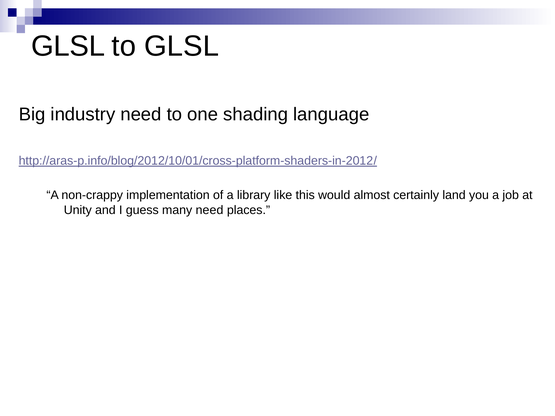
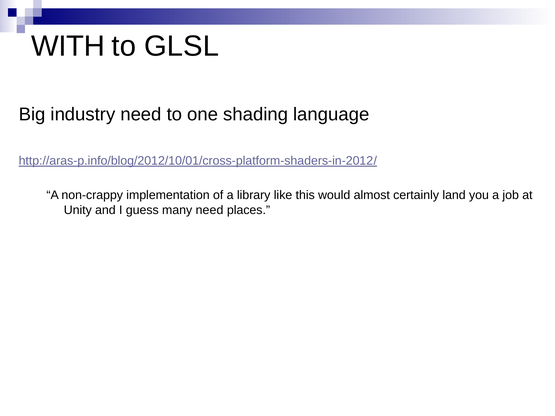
GLSL at (68, 46): GLSL -> WITH
